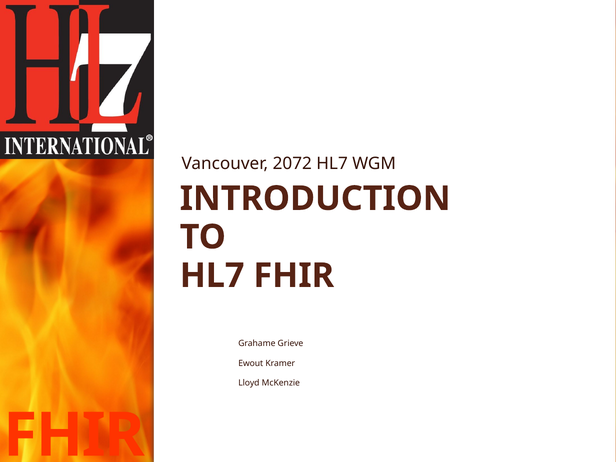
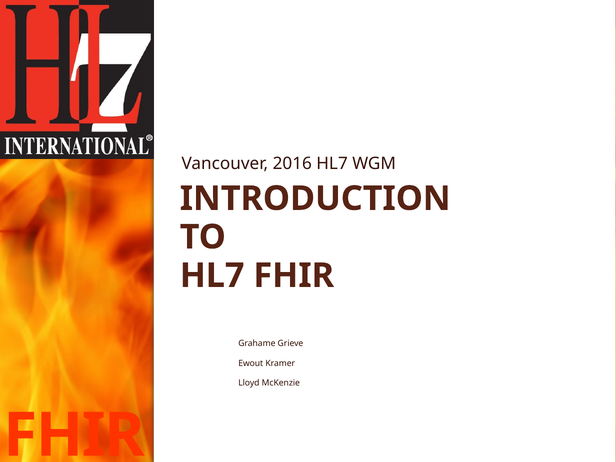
2072: 2072 -> 2016
